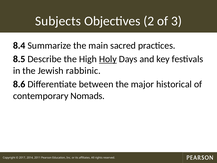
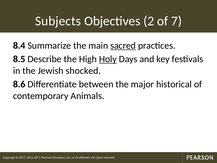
3: 3 -> 7
sacred underline: none -> present
rabbinic: rabbinic -> shocked
Nomads: Nomads -> Animals
